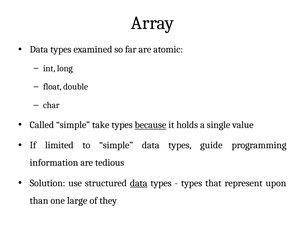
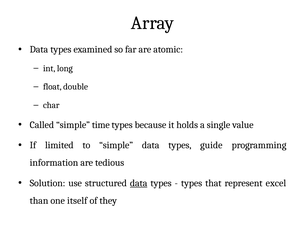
take: take -> time
because underline: present -> none
upon: upon -> excel
large: large -> itself
